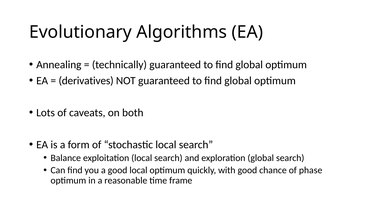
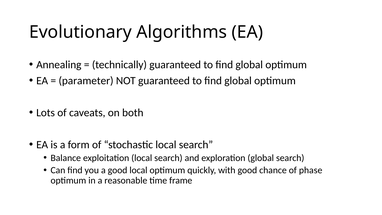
derivatives: derivatives -> parameter
